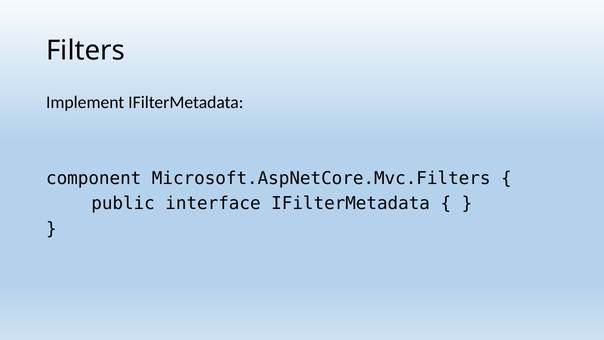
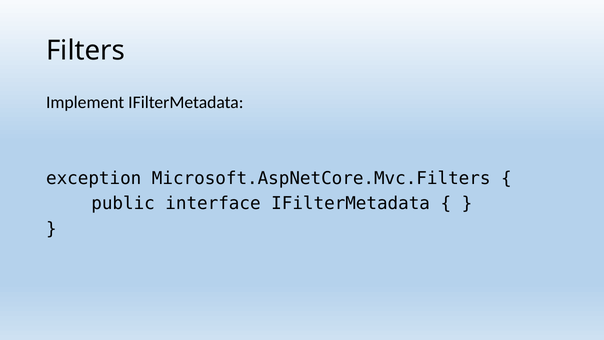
component: component -> exception
